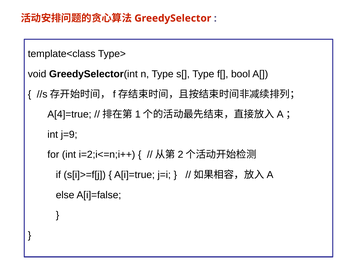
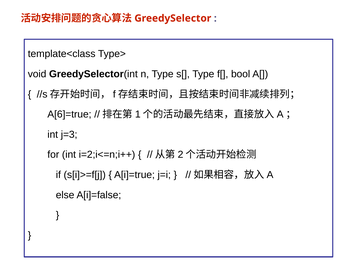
A[4]=true: A[4]=true -> A[6]=true
j=9: j=9 -> j=3
